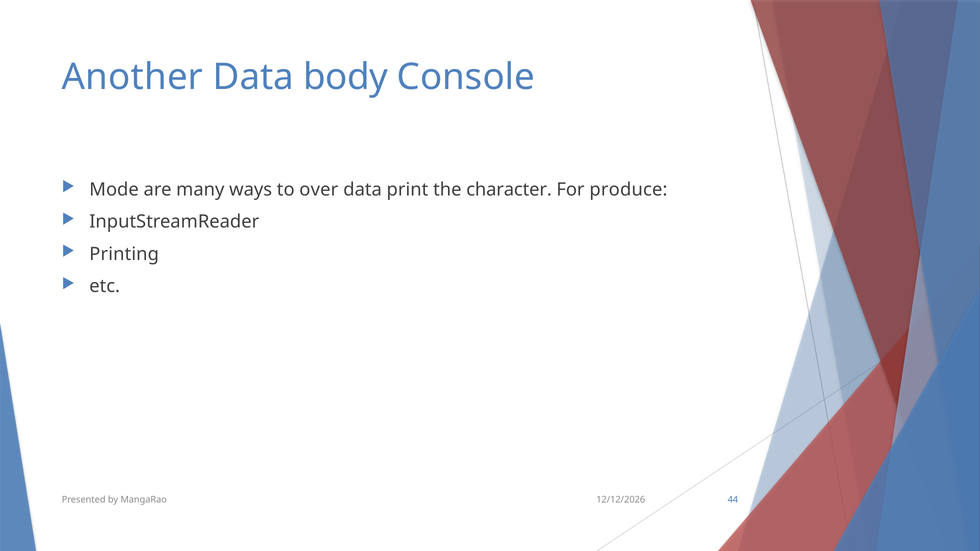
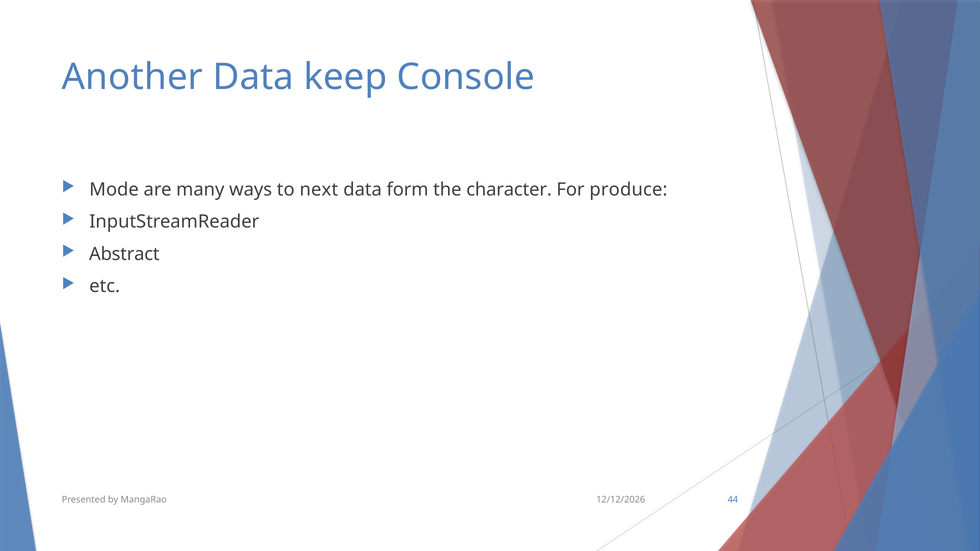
body: body -> keep
over: over -> next
print: print -> form
Printing: Printing -> Abstract
